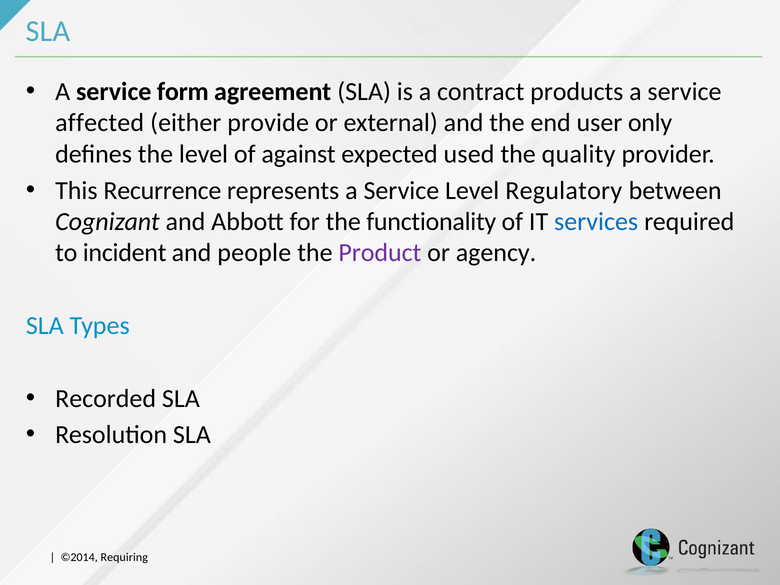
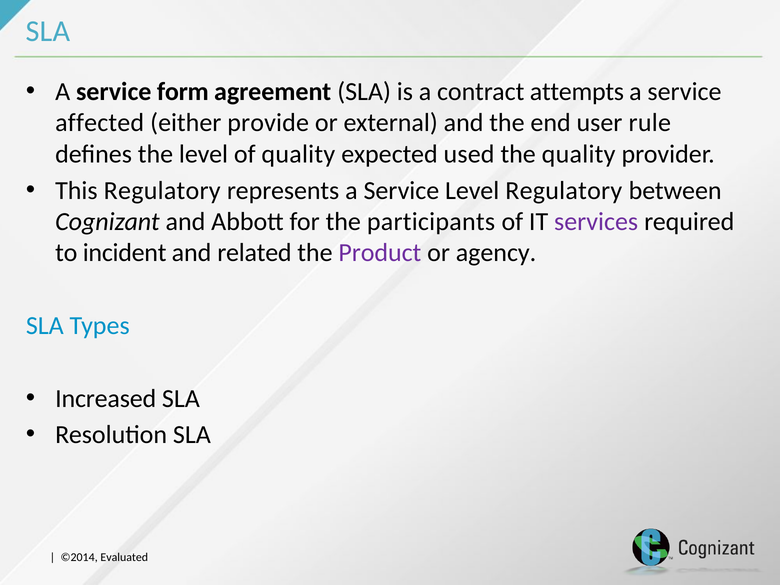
products: products -> attempts
only: only -> rule
of against: against -> quality
This Recurrence: Recurrence -> Regulatory
functionality: functionality -> participants
services colour: blue -> purple
people: people -> related
Recorded: Recorded -> Increased
Requiring: Requiring -> Evaluated
